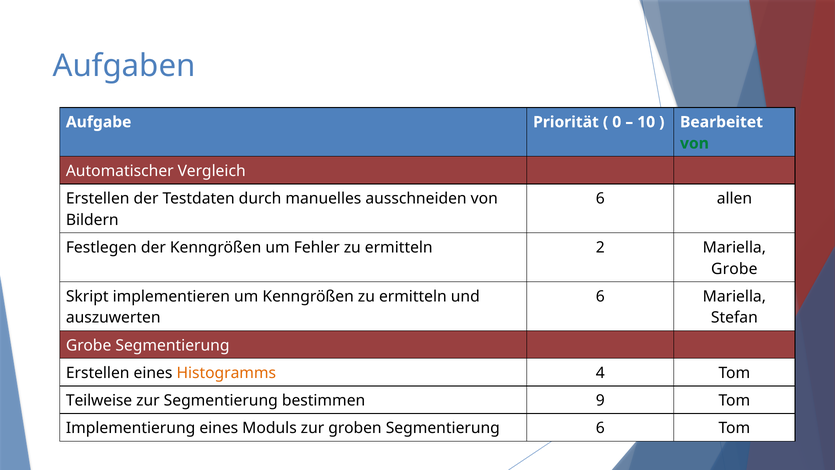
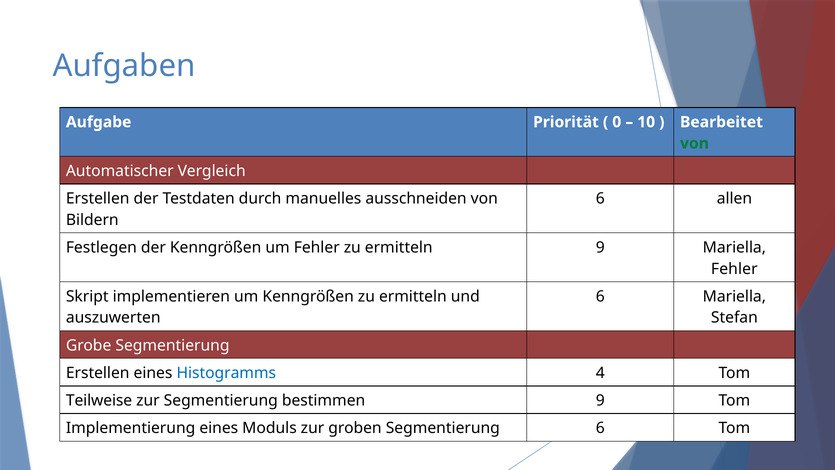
ermitteln 2: 2 -> 9
Grobe at (734, 269): Grobe -> Fehler
Histogramms colour: orange -> blue
